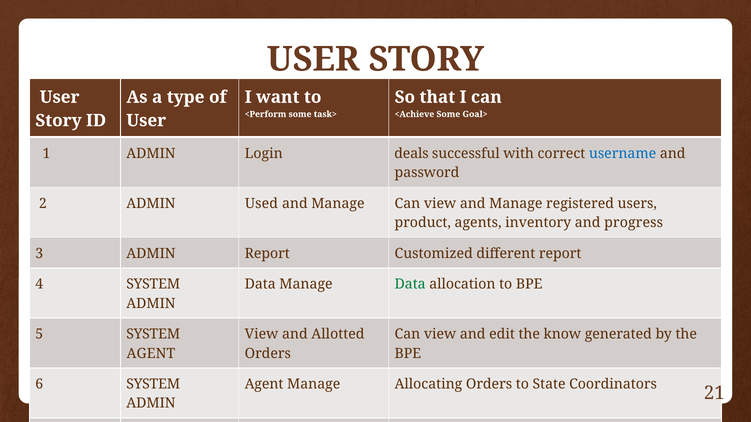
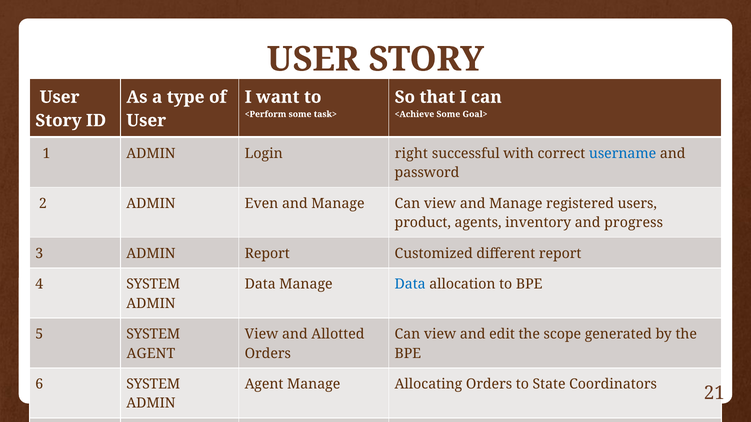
deals: deals -> right
Used: Used -> Even
Data at (410, 285) colour: green -> blue
know: know -> scope
